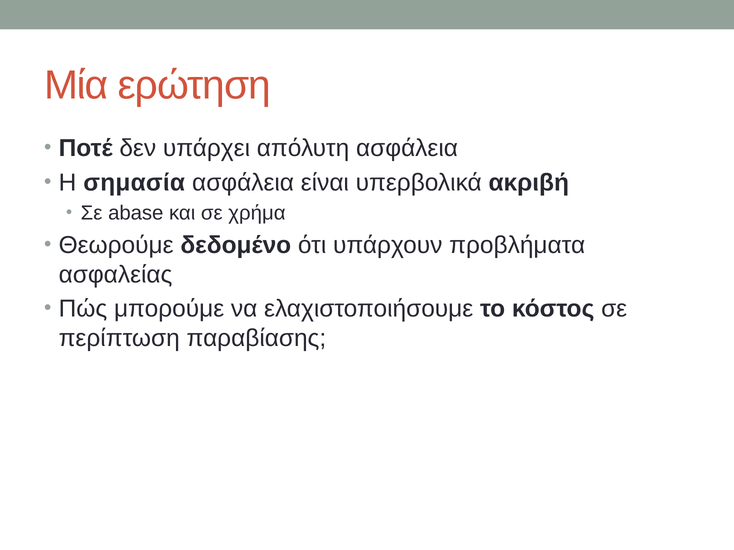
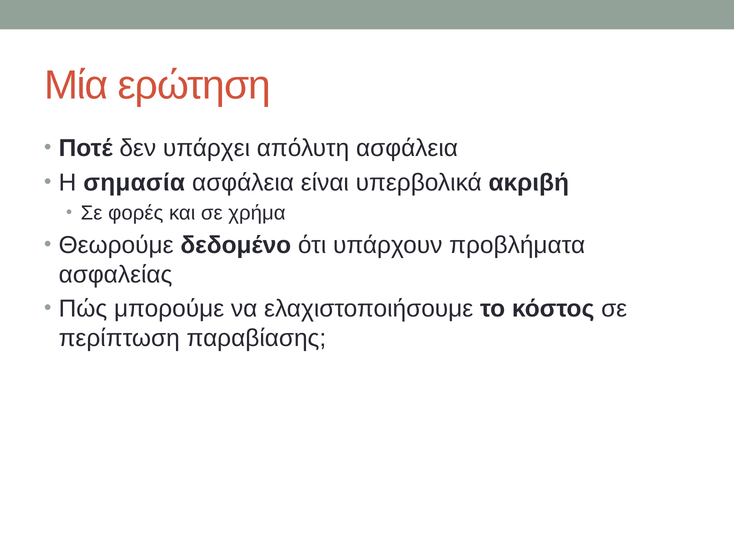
abase: abase -> φορές
